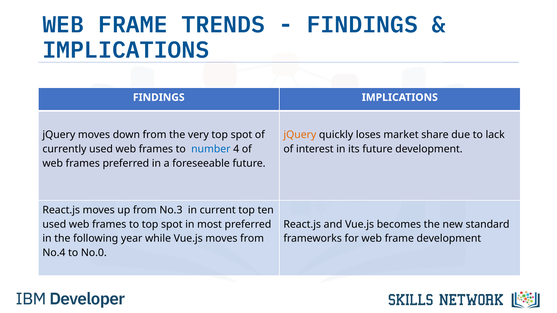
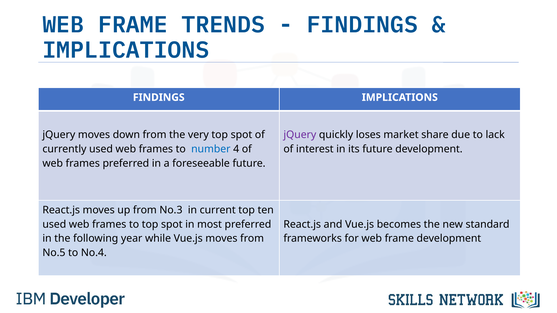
jQuery at (300, 135) colour: orange -> purple
No.4: No.4 -> No.5
No.0: No.0 -> No.4
